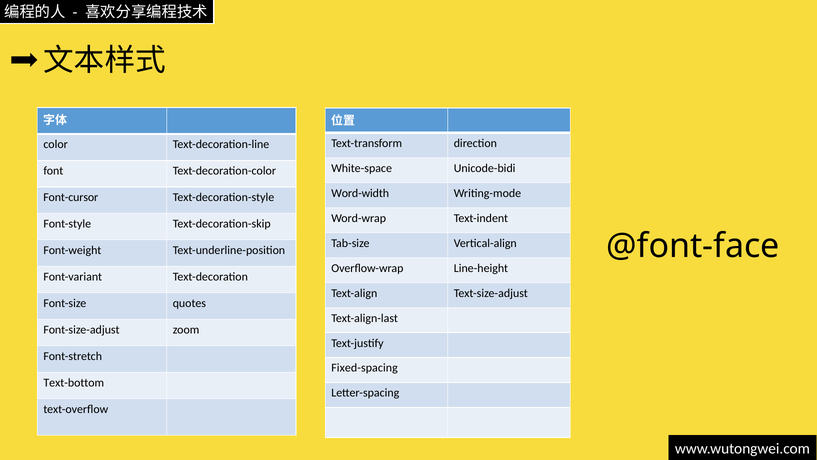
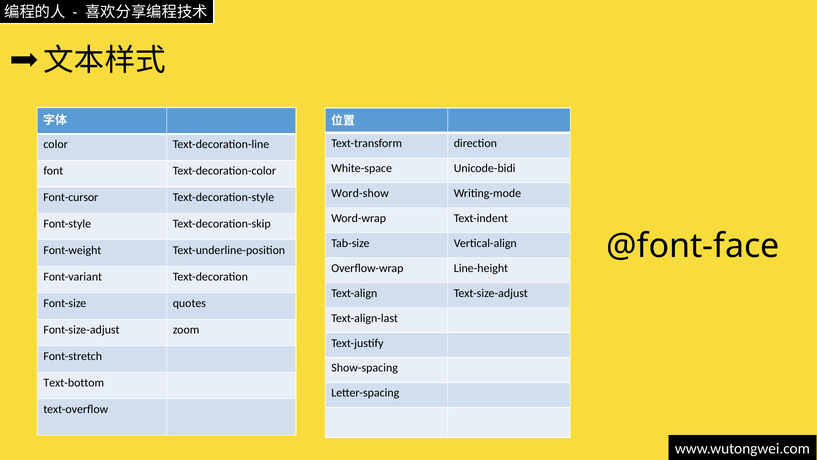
Word-width: Word-width -> Word-show
Fixed-spacing: Fixed-spacing -> Show-spacing
